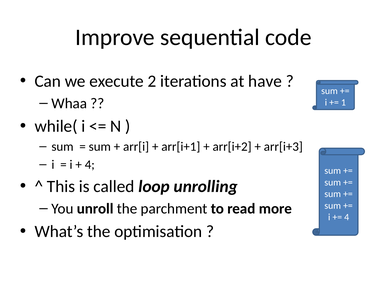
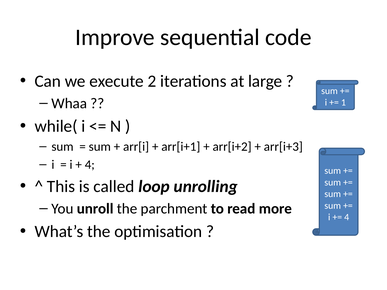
have: have -> large
